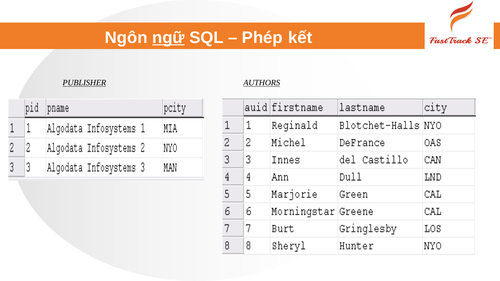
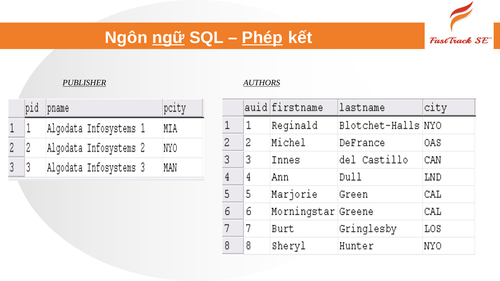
Phép underline: none -> present
